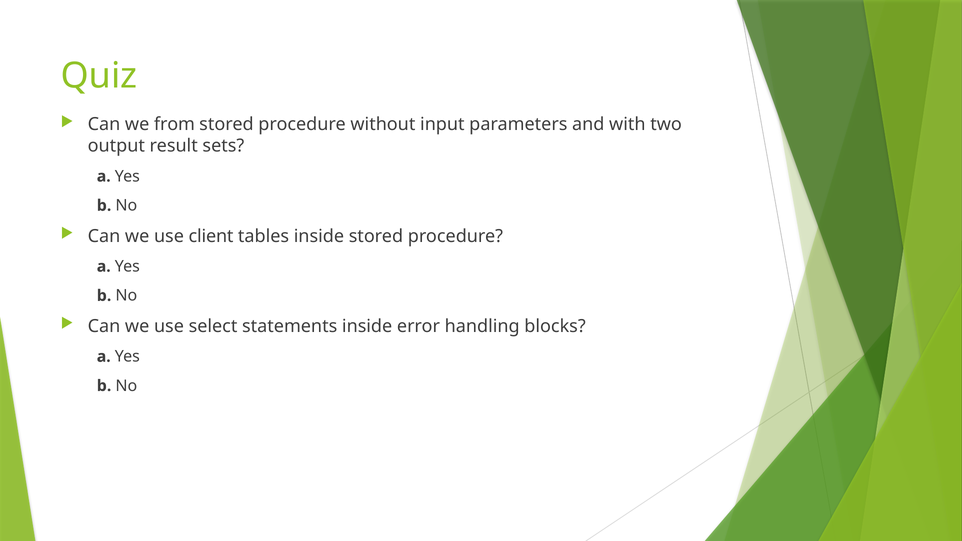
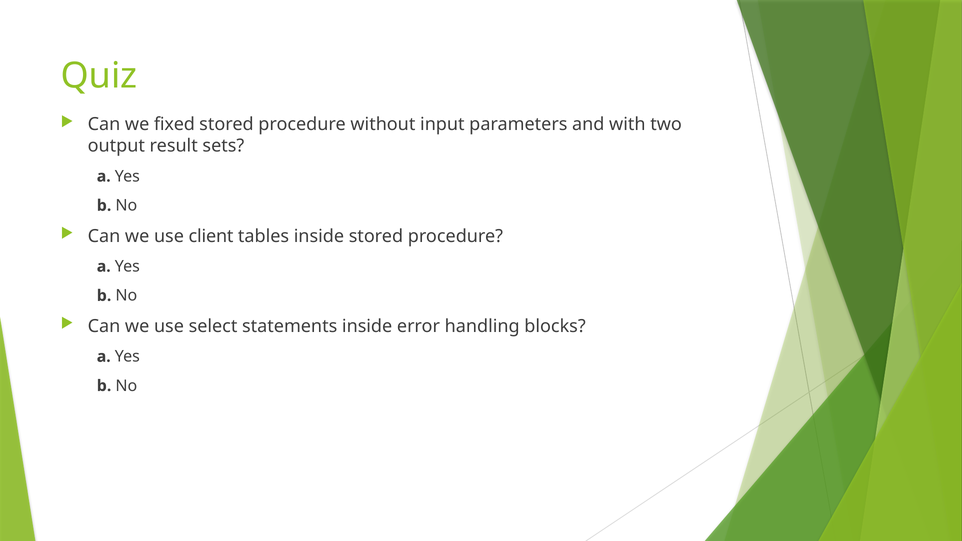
from: from -> fixed
